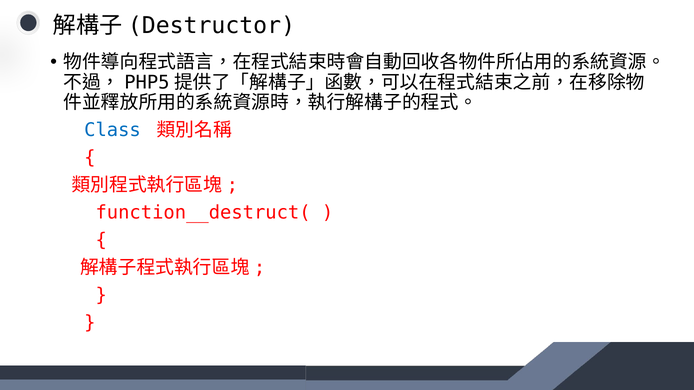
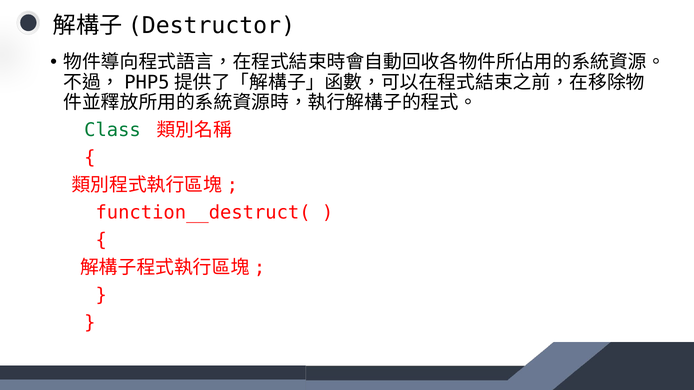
Class colour: blue -> green
